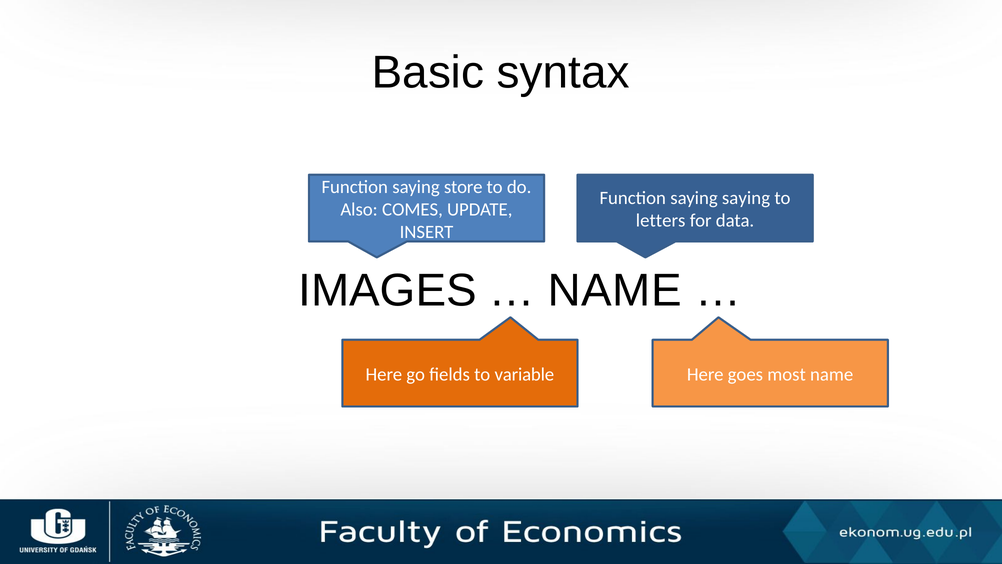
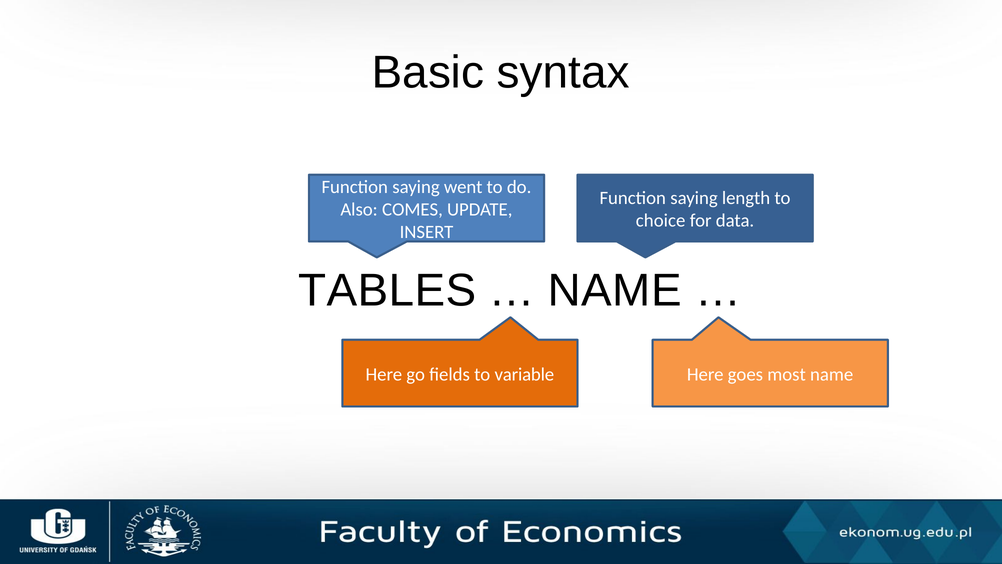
store: store -> went
saying saying: saying -> length
letters: letters -> choice
IMAGES: IMAGES -> TABLES
